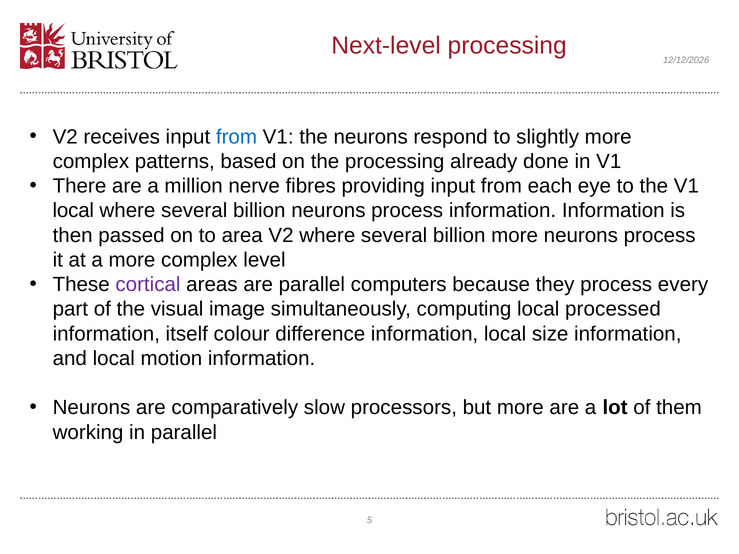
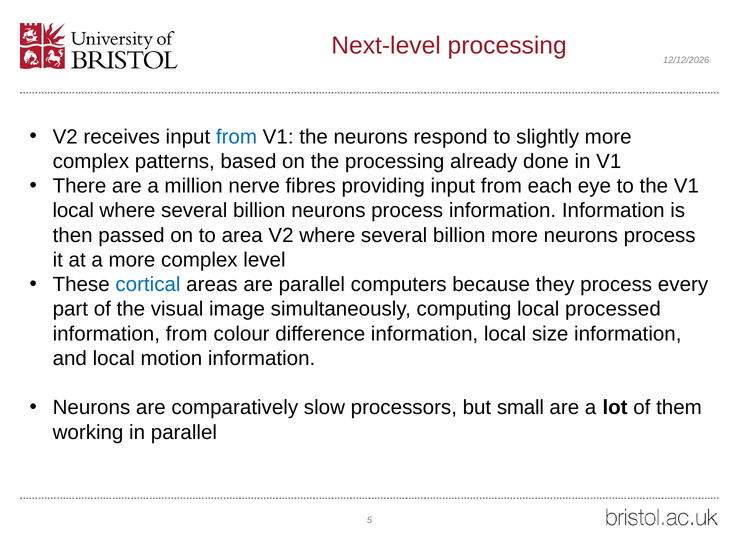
cortical colour: purple -> blue
information itself: itself -> from
but more: more -> small
